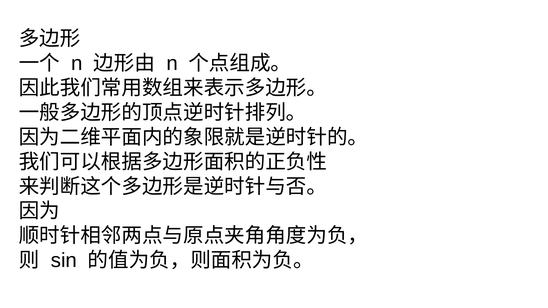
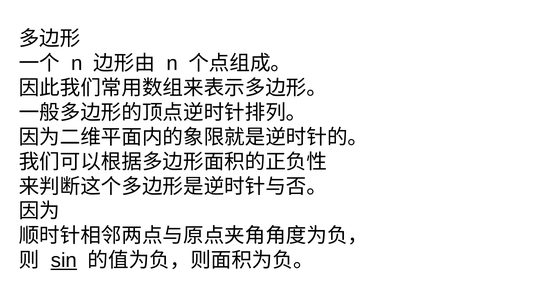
sin underline: none -> present
